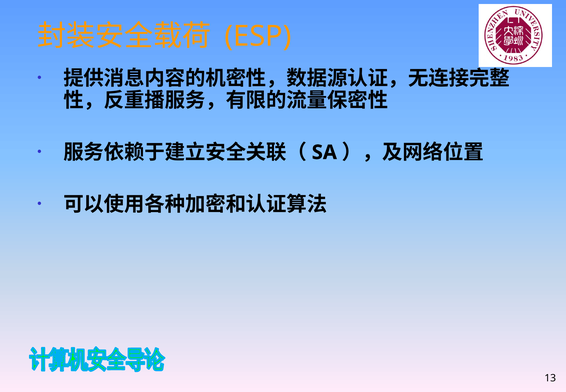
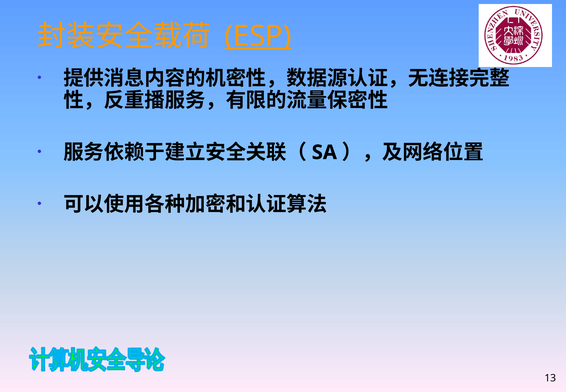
ESP underline: none -> present
